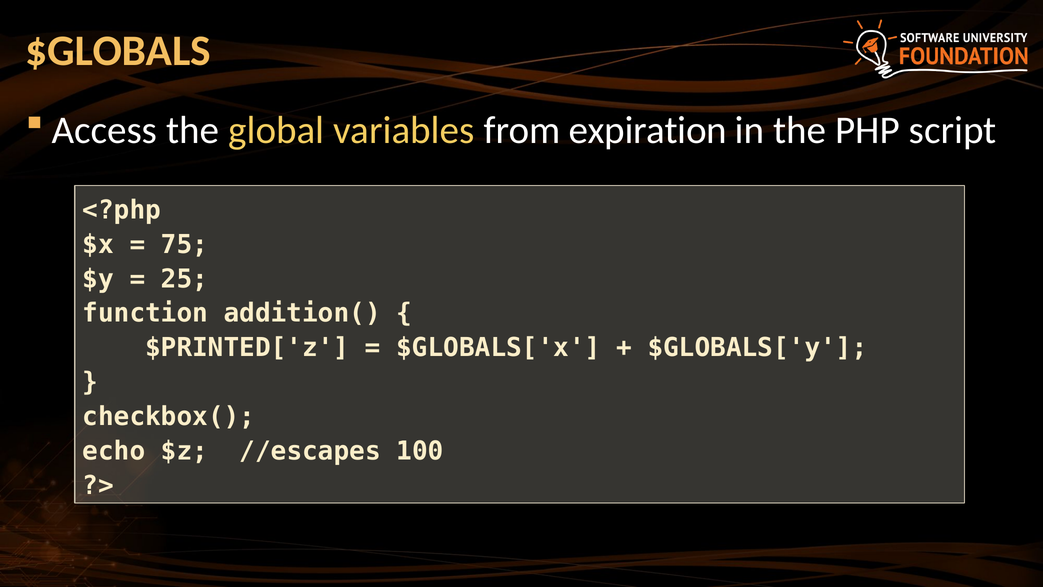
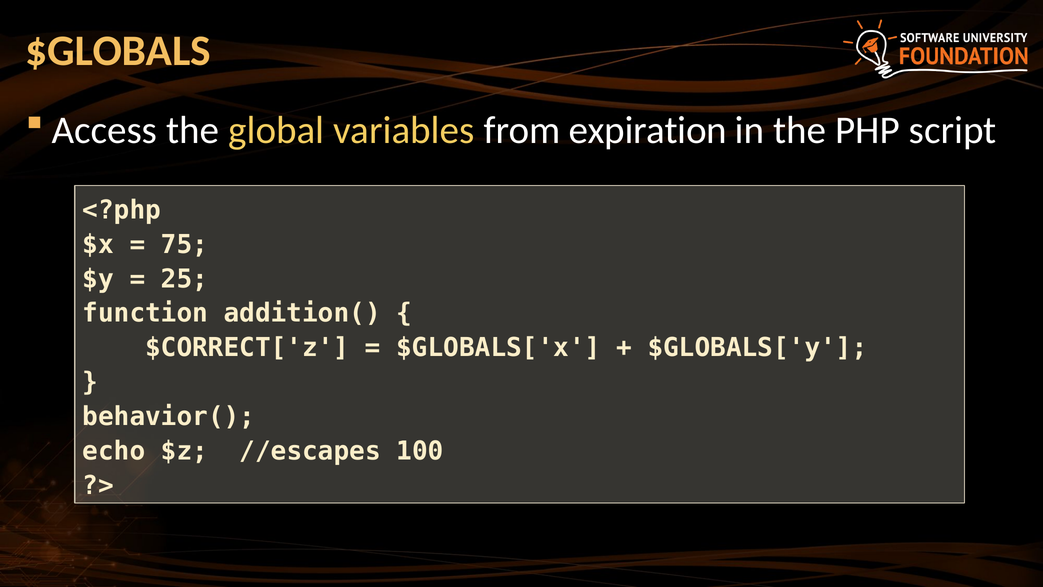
$PRINTED['z: $PRINTED['z -> $CORRECT['z
checkbox(: checkbox( -> behavior(
